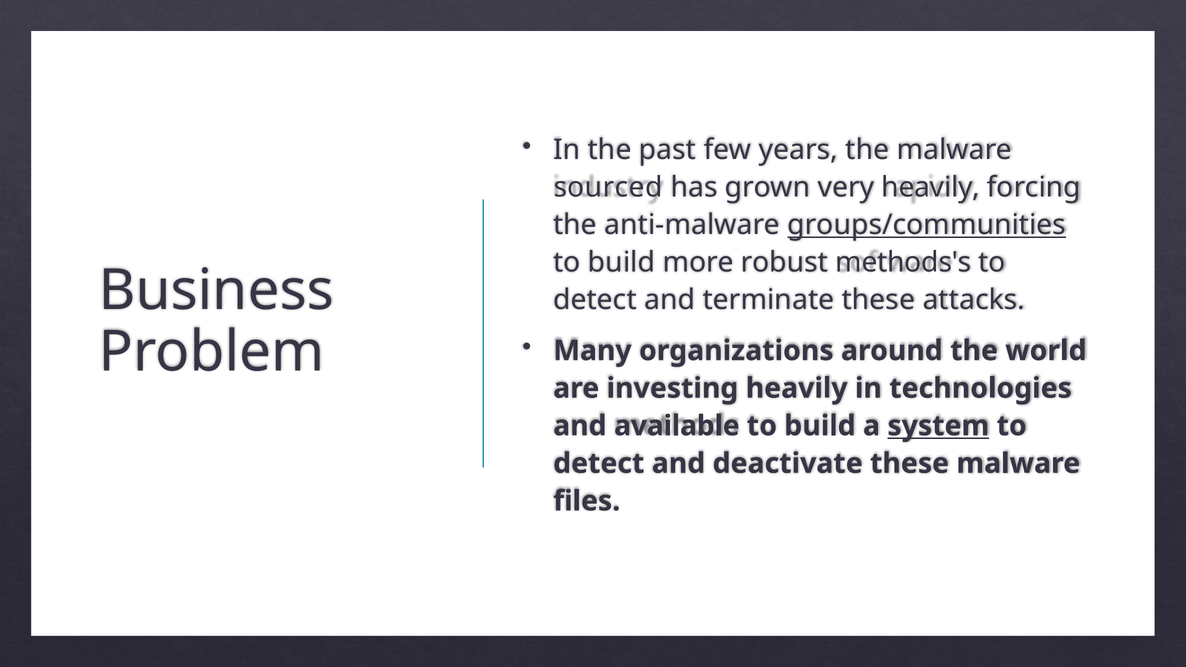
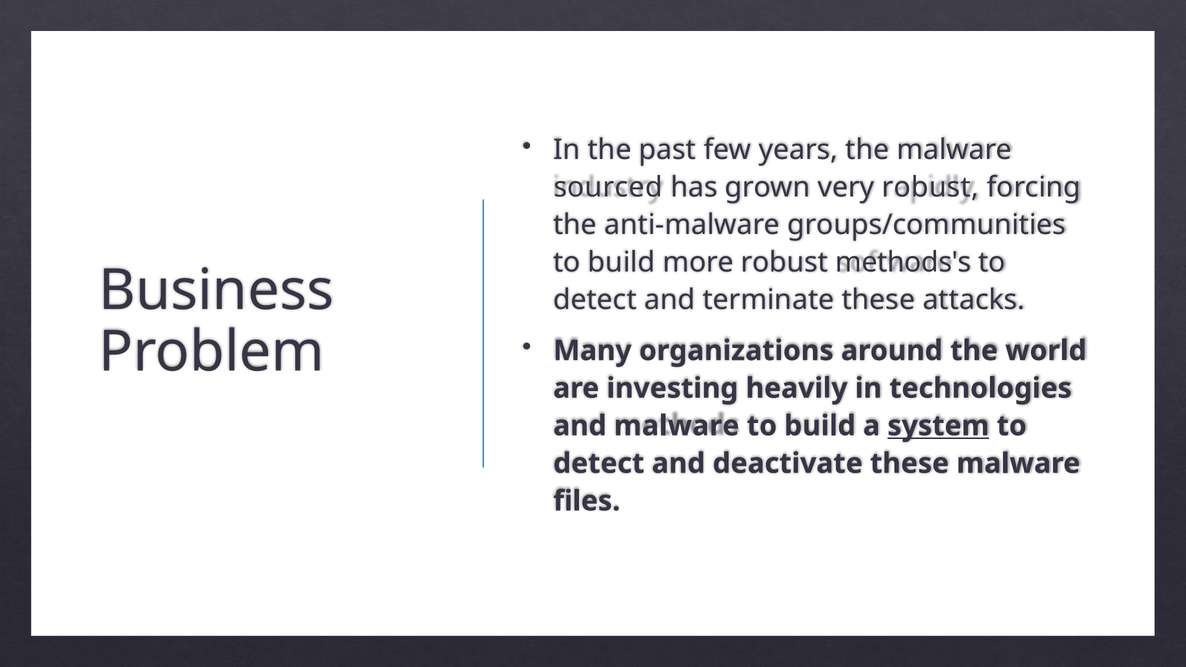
very heavily: heavily -> robust
groups/communities underline: present -> none
and available: available -> malware
